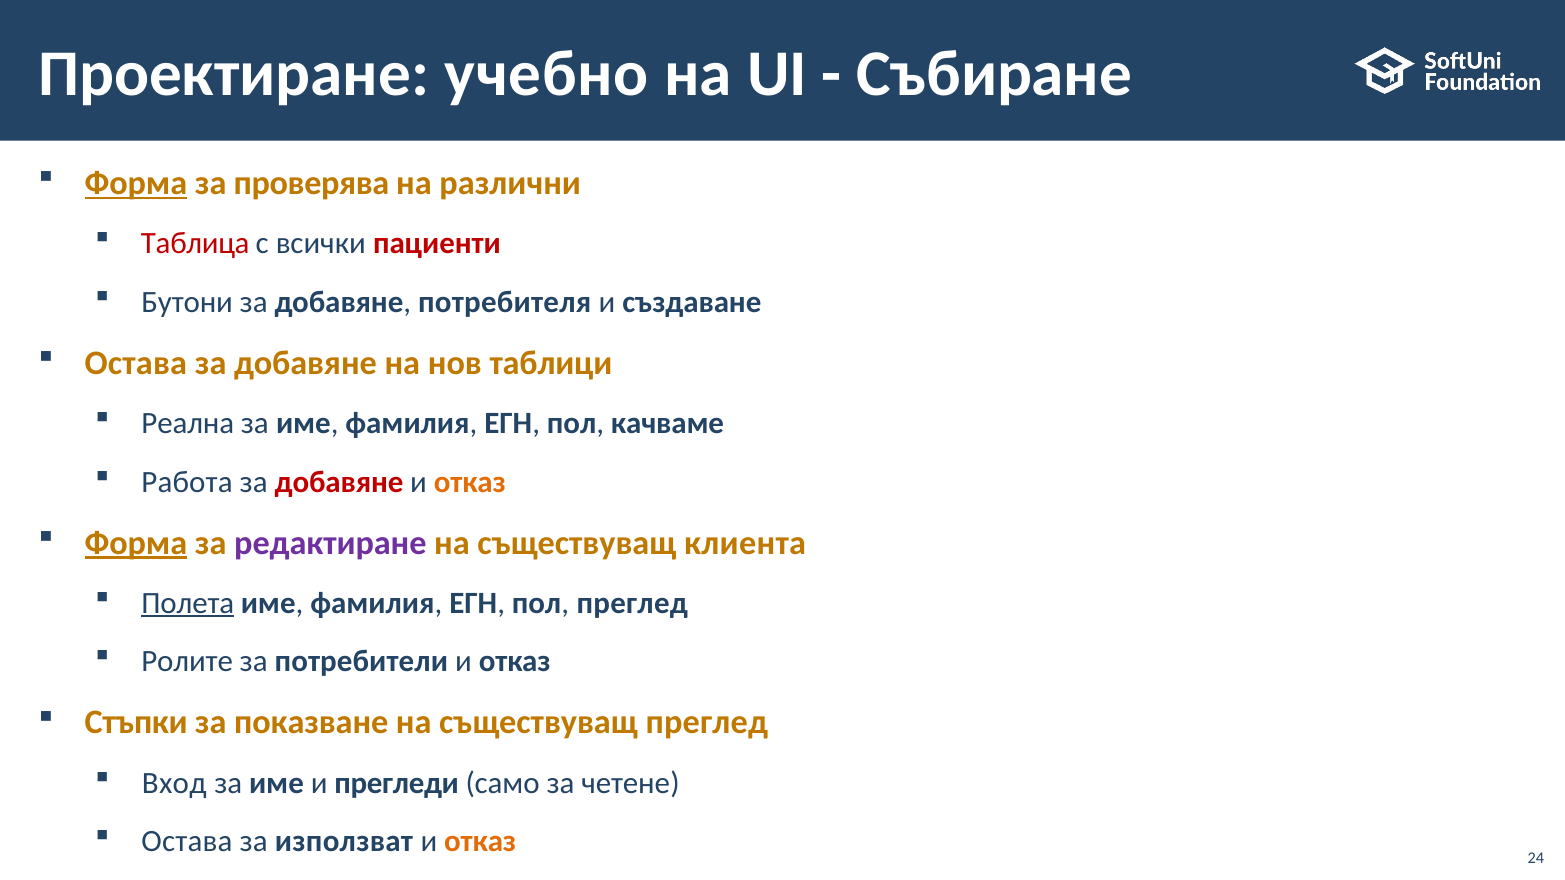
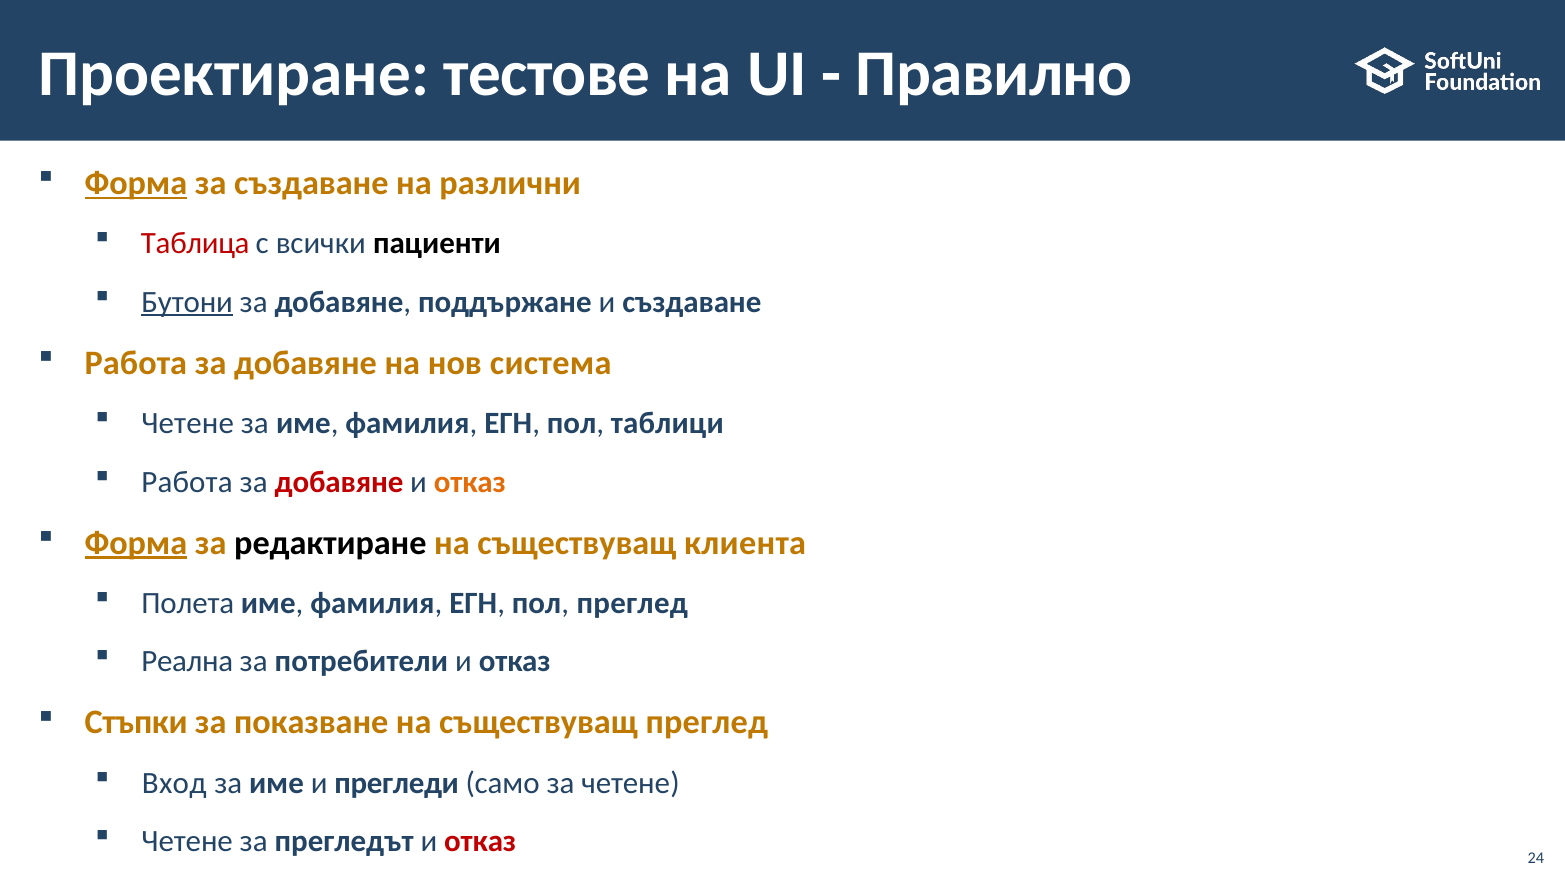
учебно: учебно -> тестове
Събиране: Събиране -> Правилно
за проверява: проверява -> създаване
пациенти colour: red -> black
Бутони underline: none -> present
потребителя: потребителя -> поддържане
Остава at (136, 363): Остава -> Работа
таблици: таблици -> система
Реална at (188, 423): Реална -> Четене
качваме: качваме -> таблици
редактиране colour: purple -> black
Полета underline: present -> none
Ролите: Ролите -> Реална
Остава at (187, 842): Остава -> Четене
използват: използват -> прегледът
отказ at (480, 842) colour: orange -> red
